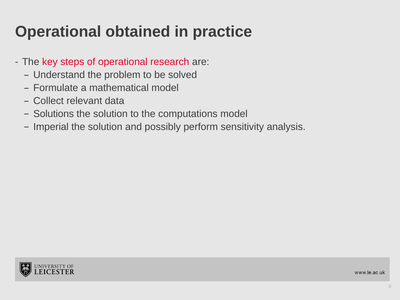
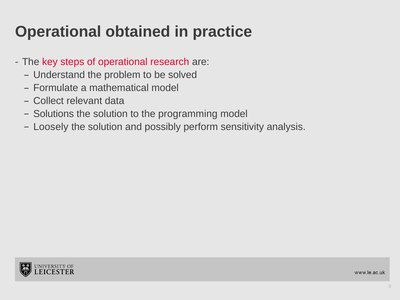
computations: computations -> programming
Imperial: Imperial -> Loosely
